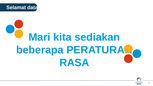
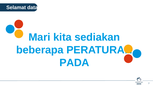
RASA: RASA -> PADA
